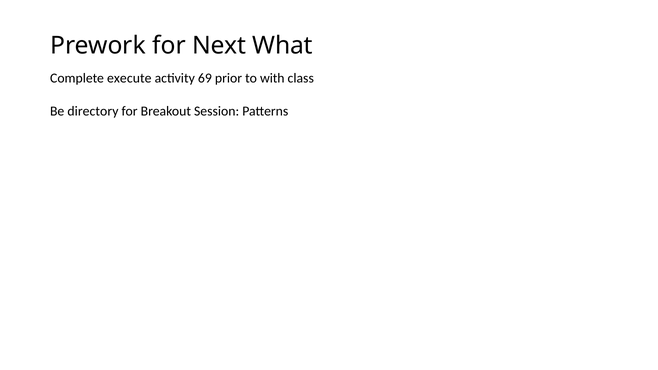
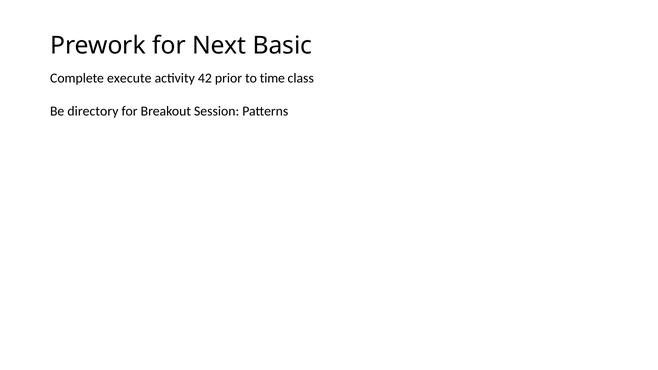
What: What -> Basic
69: 69 -> 42
with: with -> time
